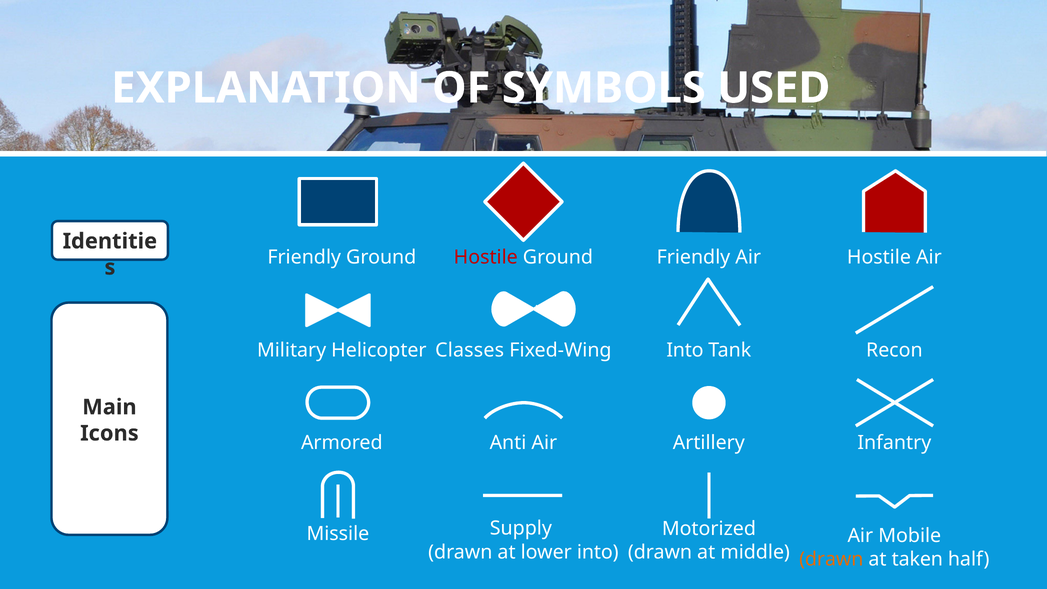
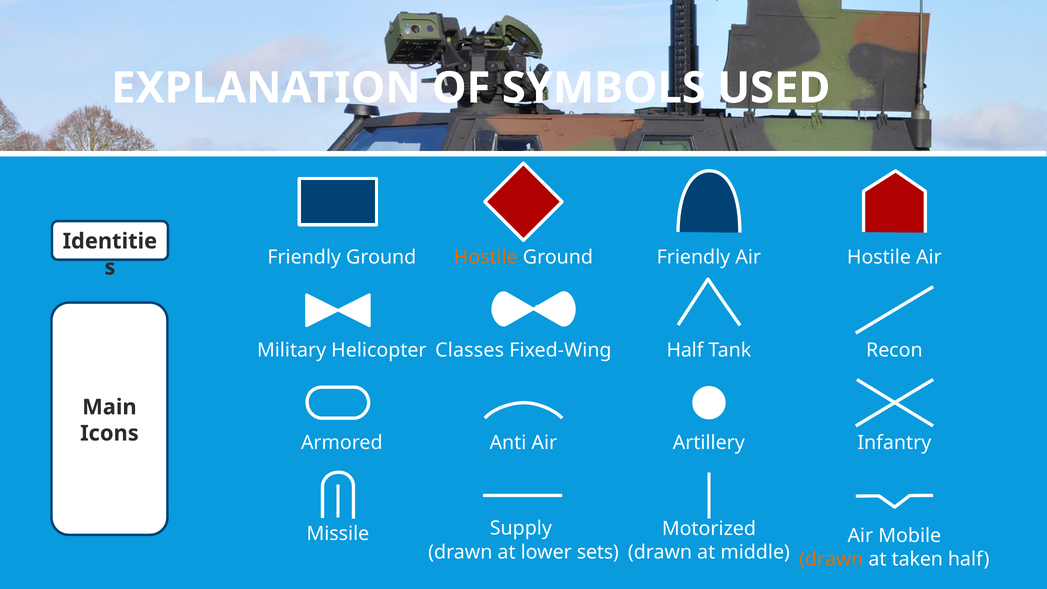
Hostile at (486, 257) colour: red -> orange
Fixed-Wing Into: Into -> Half
lower into: into -> sets
